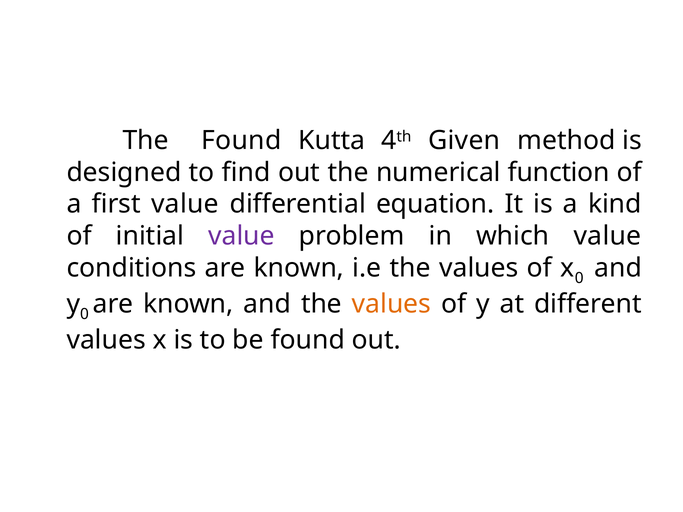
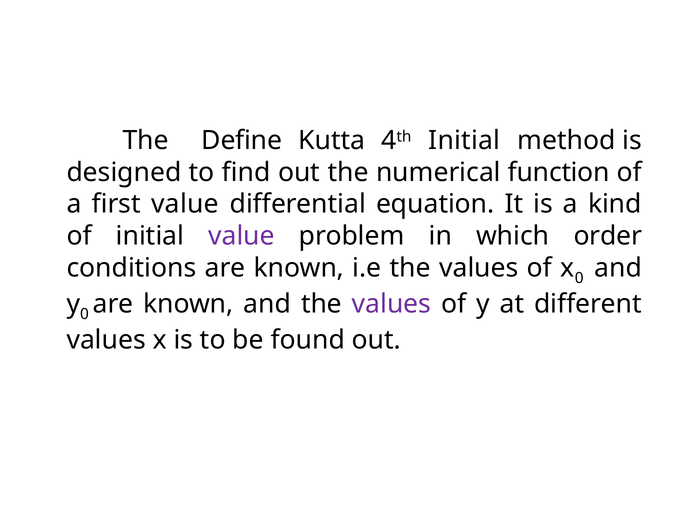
The Found: Found -> Define
4th Given: Given -> Initial
which value: value -> order
values at (392, 304) colour: orange -> purple
